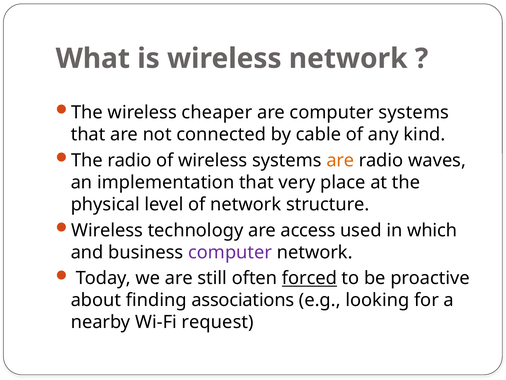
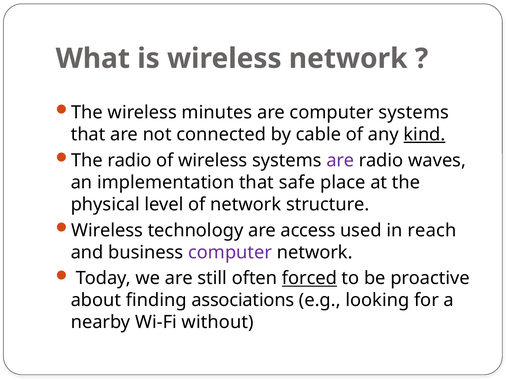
cheaper: cheaper -> minutes
kind underline: none -> present
are at (340, 160) colour: orange -> purple
very: very -> safe
which: which -> reach
request: request -> without
